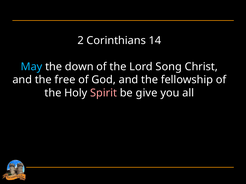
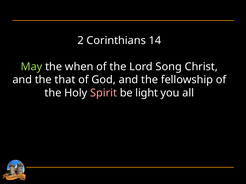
May colour: light blue -> light green
down: down -> when
free: free -> that
give: give -> light
